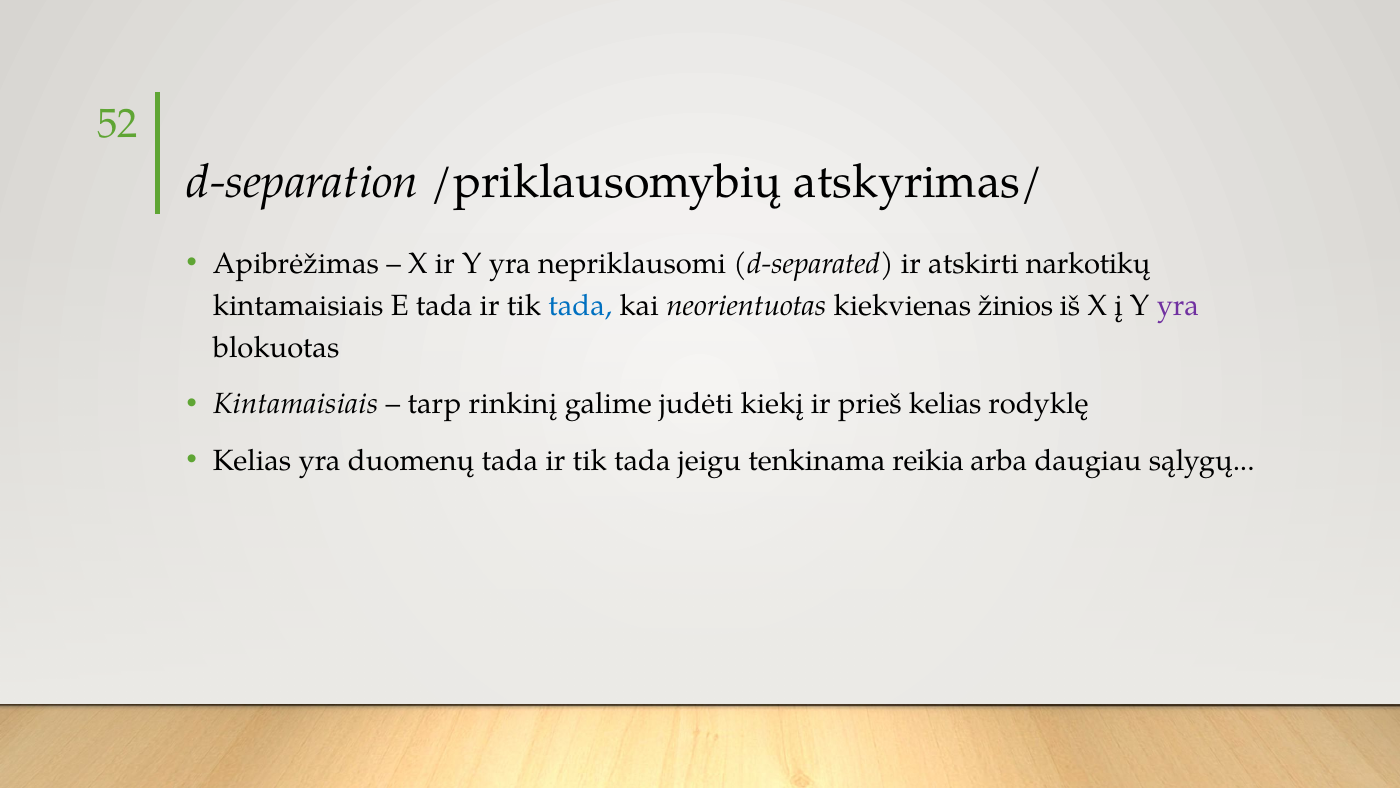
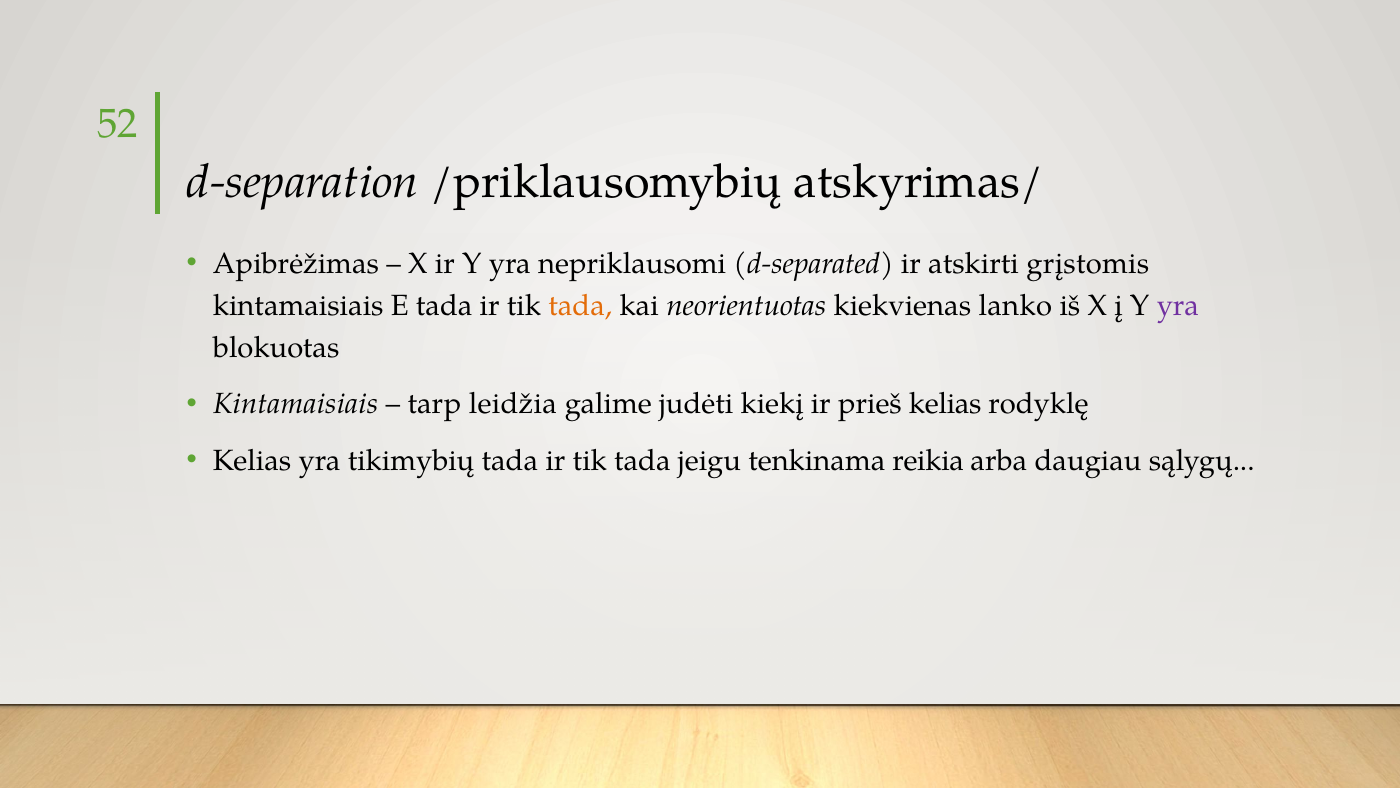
narkotikų: narkotikų -> grįstomis
tada at (580, 305) colour: blue -> orange
žinios: žinios -> lanko
rinkinį: rinkinį -> leidžia
duomenų: duomenų -> tikimybių
